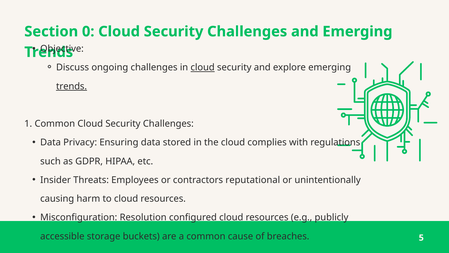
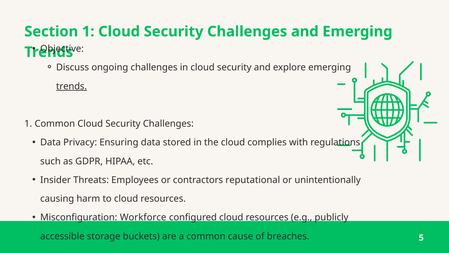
Section 0: 0 -> 1
cloud at (203, 67) underline: present -> none
Resolution: Resolution -> Workforce
